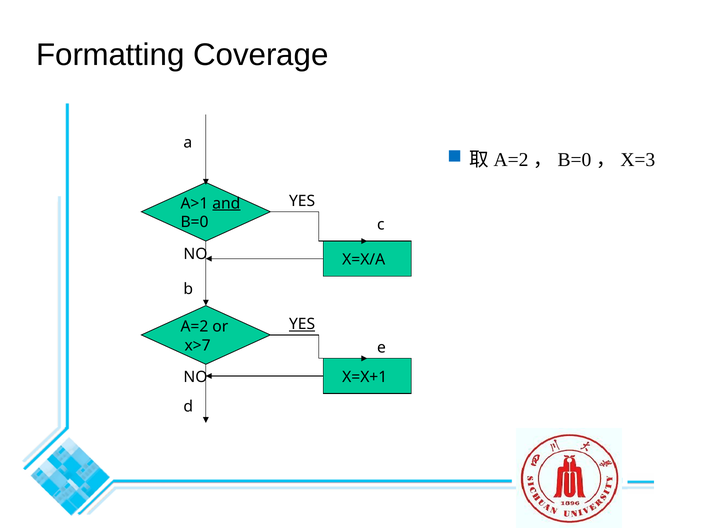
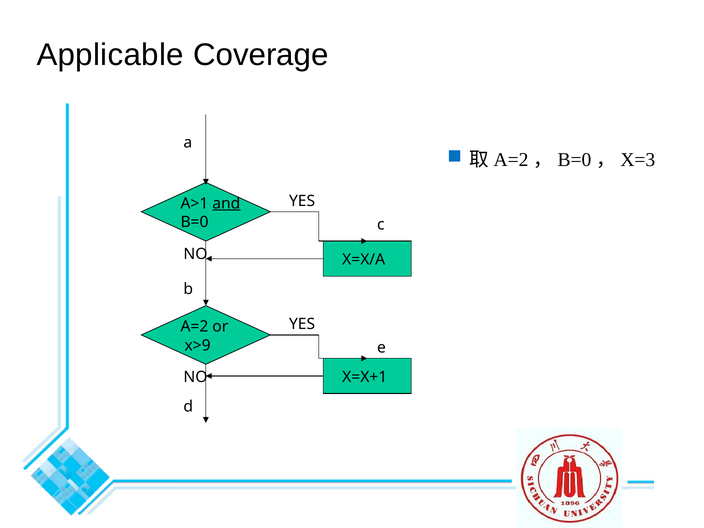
Formatting: Formatting -> Applicable
YES at (302, 324) underline: present -> none
x>7: x>7 -> x>9
